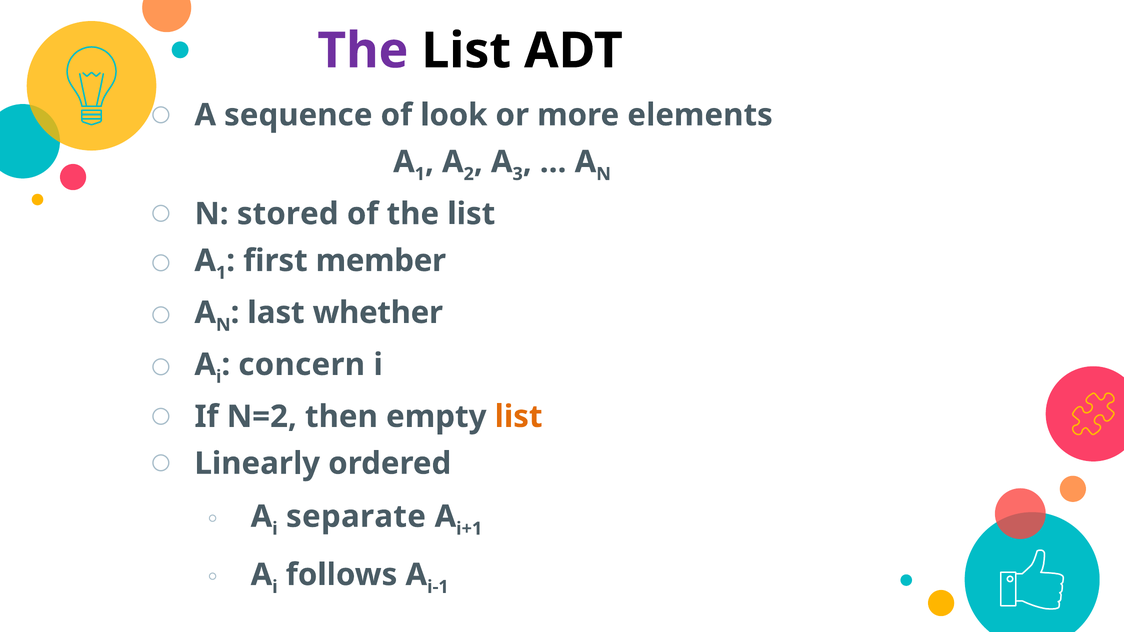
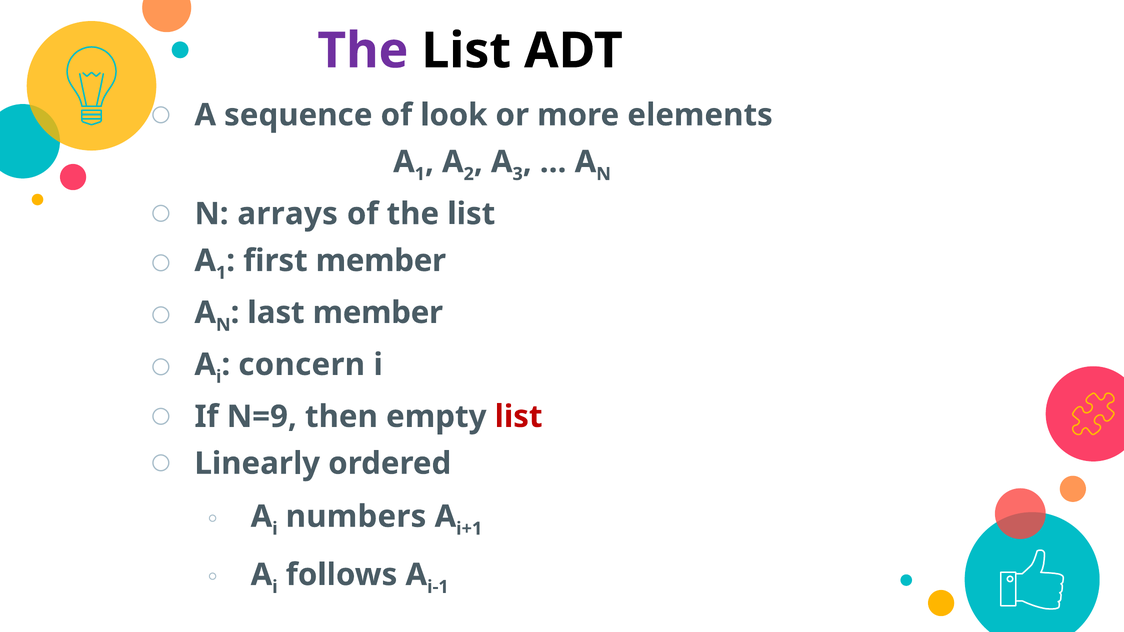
stored: stored -> arrays
last whether: whether -> member
N=2: N=2 -> N=9
list at (518, 417) colour: orange -> red
separate: separate -> numbers
